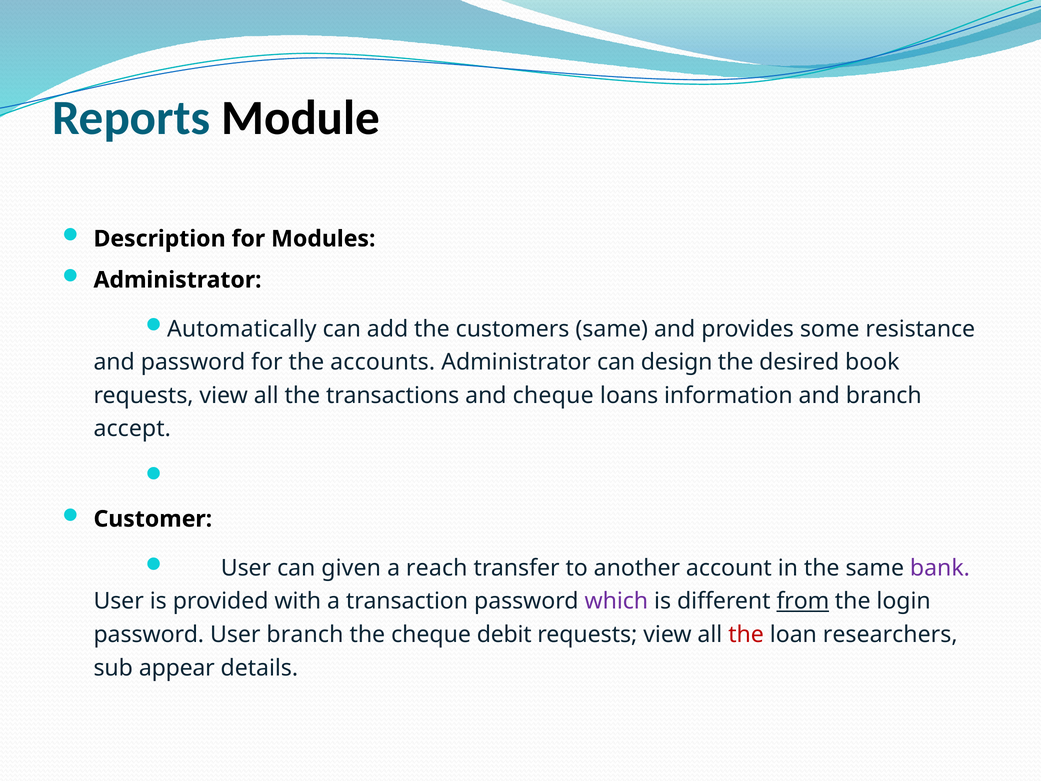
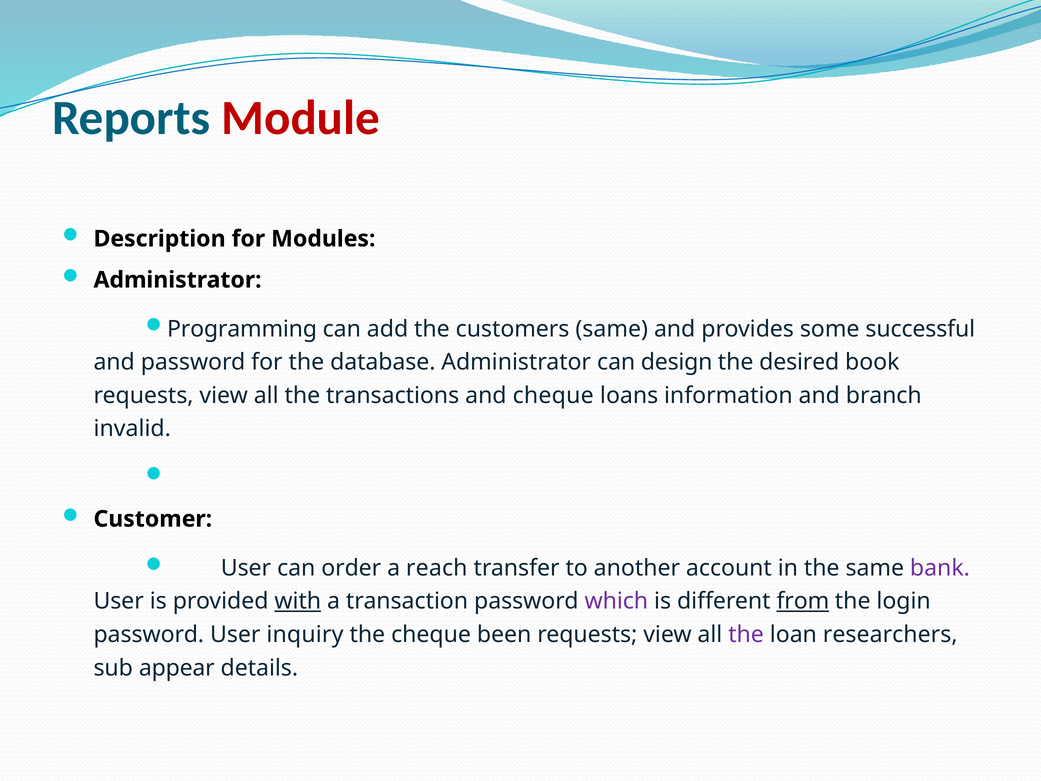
Module colour: black -> red
Automatically: Automatically -> Programming
resistance: resistance -> successful
accounts: accounts -> database
accept: accept -> invalid
given: given -> order
with underline: none -> present
User branch: branch -> inquiry
debit: debit -> been
the at (746, 634) colour: red -> purple
